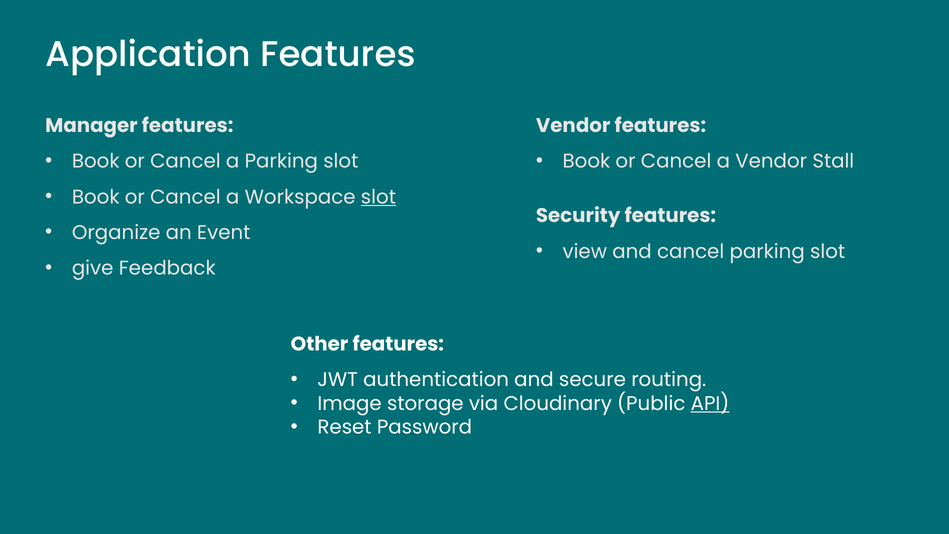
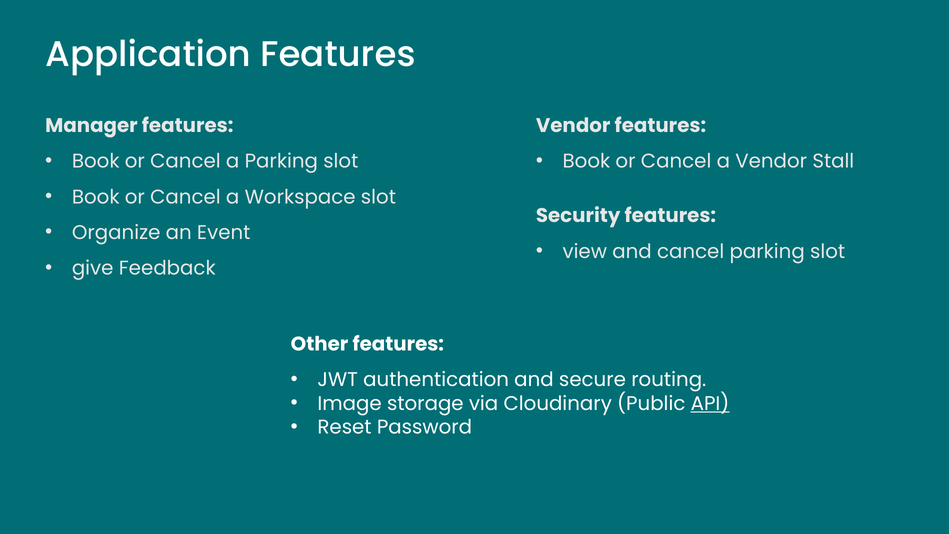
slot at (378, 197) underline: present -> none
